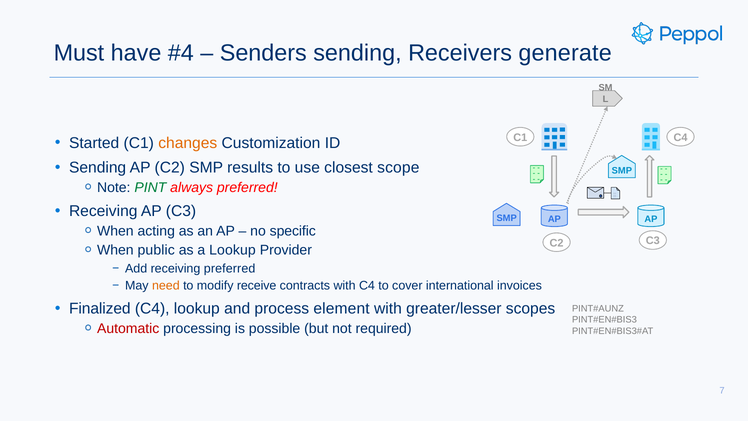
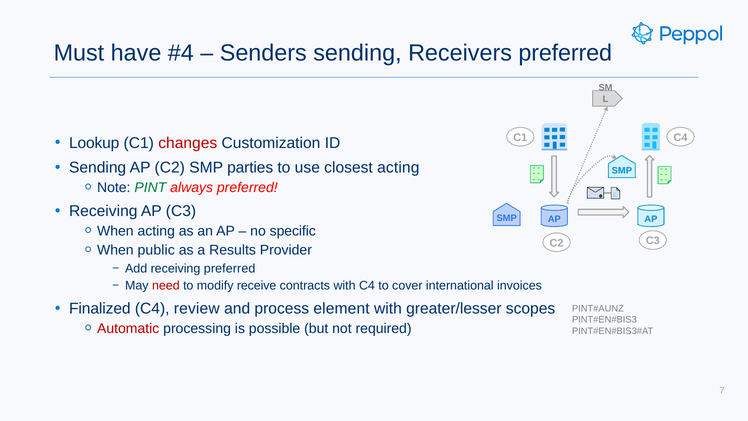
Receivers generate: generate -> preferred
Started: Started -> Lookup
changes colour: orange -> red
results: results -> parties
closest scope: scope -> acting
a Lookup: Lookup -> Results
need colour: orange -> red
C4 lookup: lookup -> review
